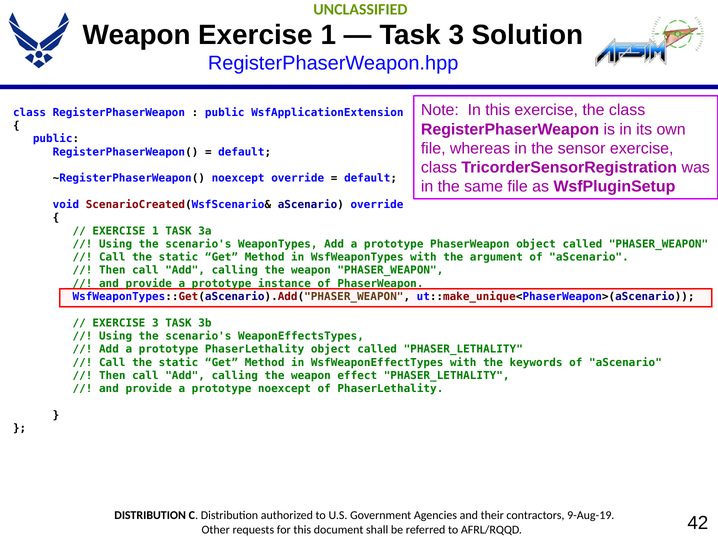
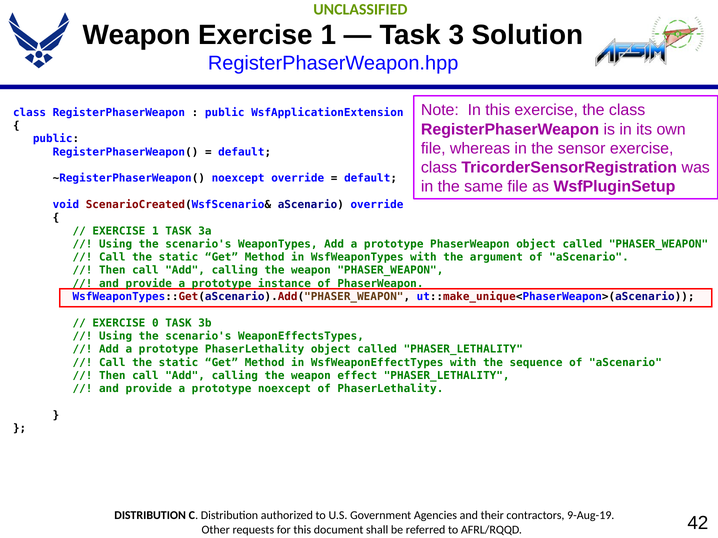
EXERCISE 3: 3 -> 0
keywords: keywords -> sequence
